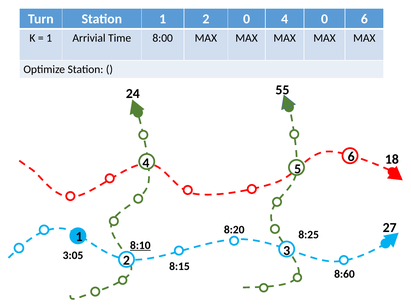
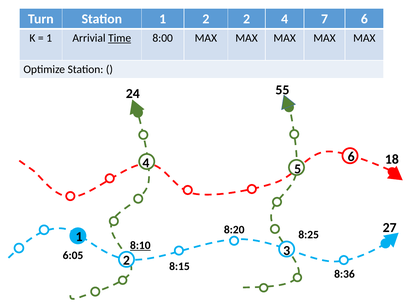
2 0: 0 -> 2
4 0: 0 -> 7
Time underline: none -> present
3:05: 3:05 -> 6:05
8:60: 8:60 -> 8:36
